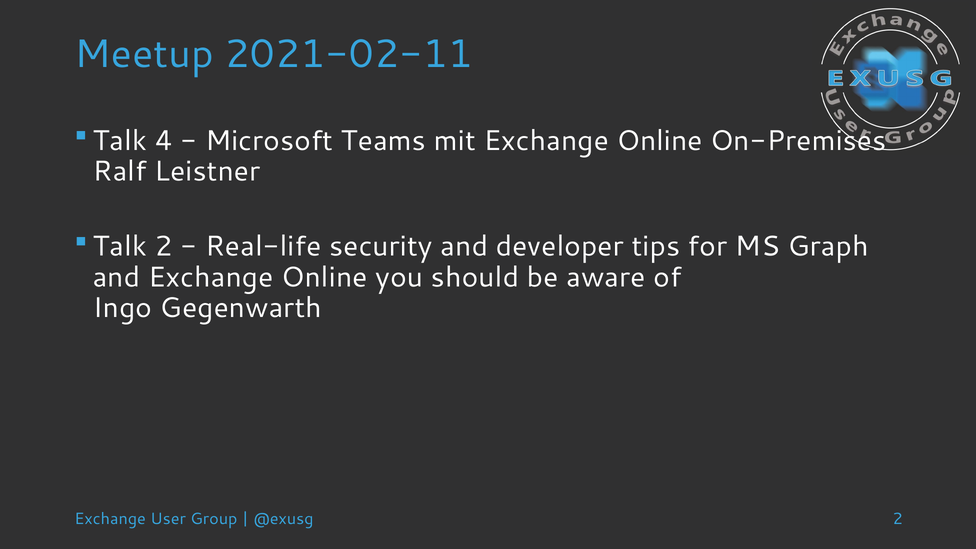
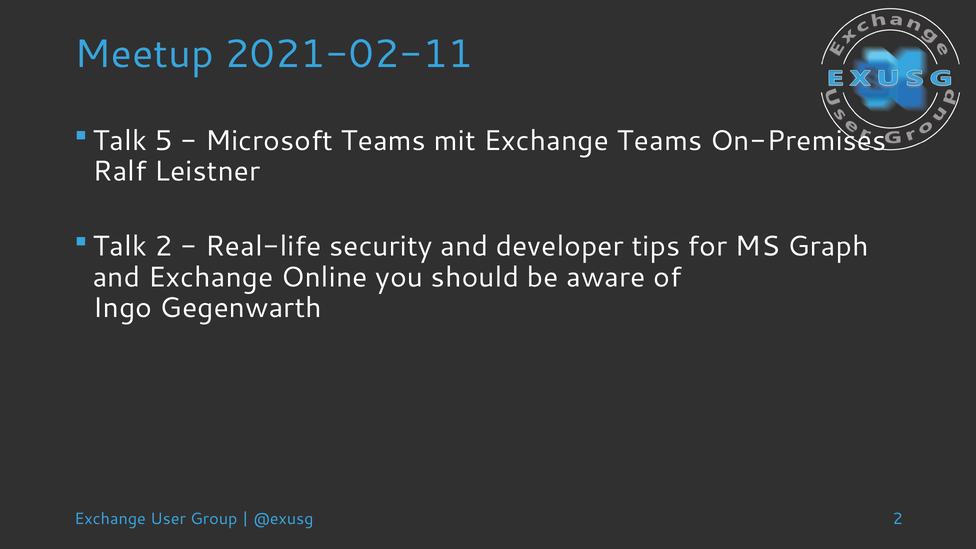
4: 4 -> 5
mit Exchange Online: Online -> Teams
